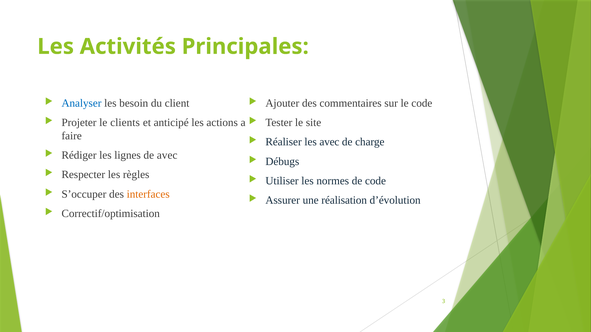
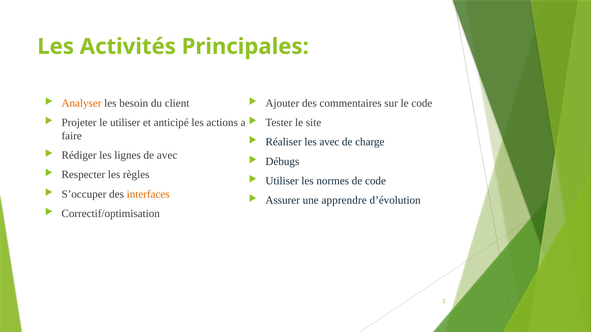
Analyser colour: blue -> orange
le clients: clients -> utiliser
réalisation: réalisation -> apprendre
